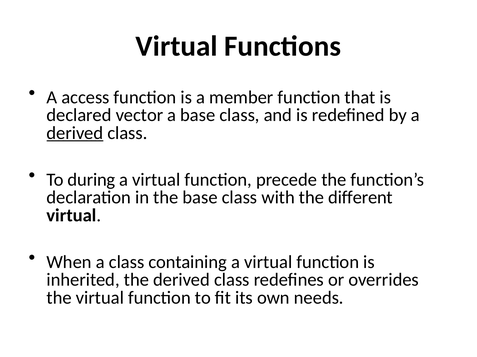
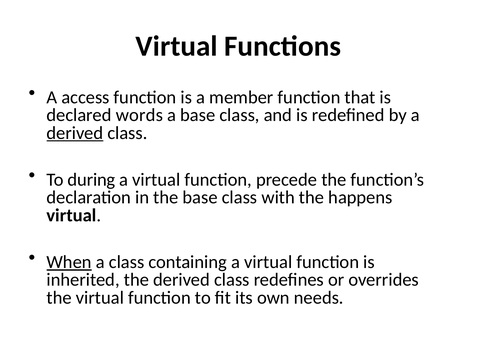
vector: vector -> words
different: different -> happens
When underline: none -> present
